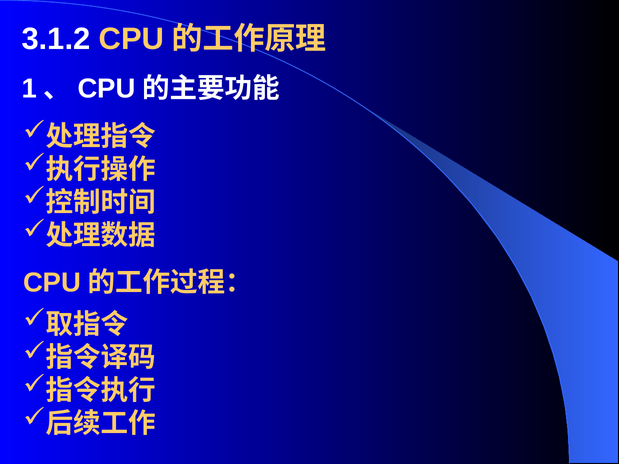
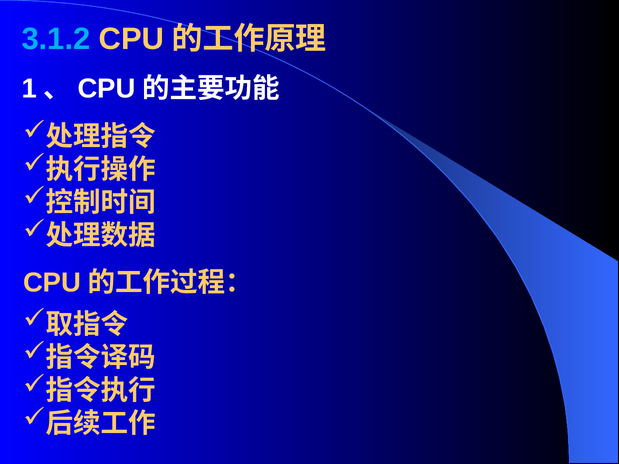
3.1.2 colour: white -> light blue
